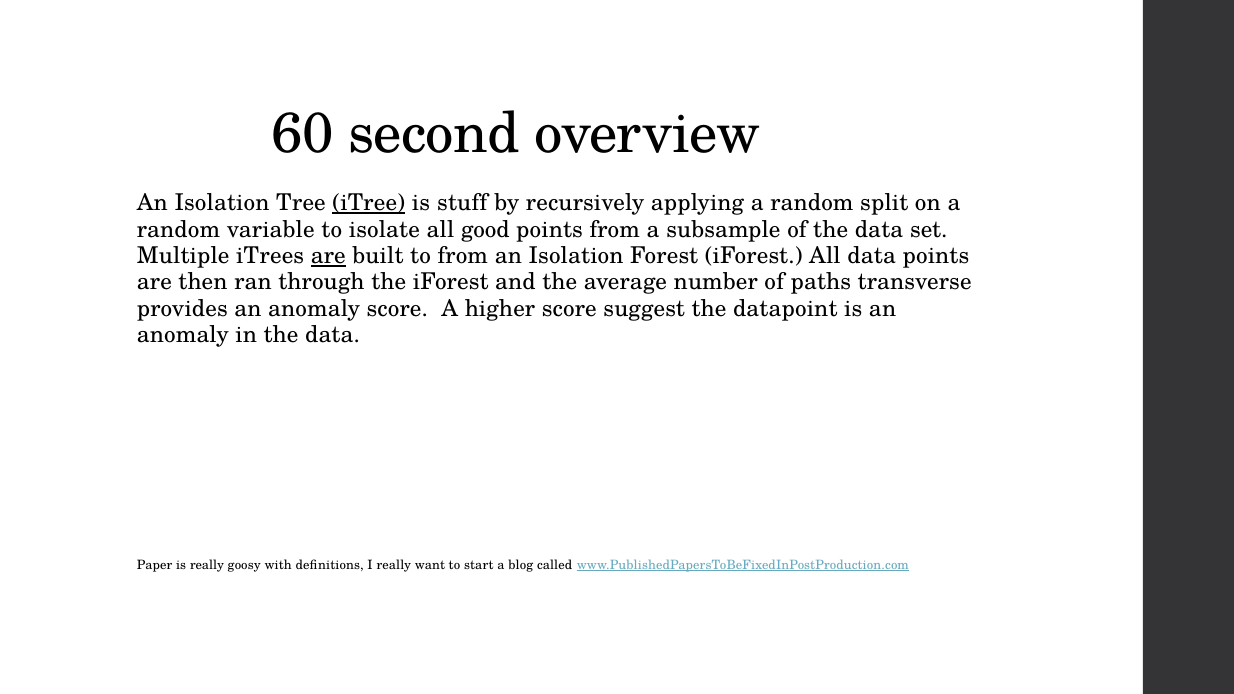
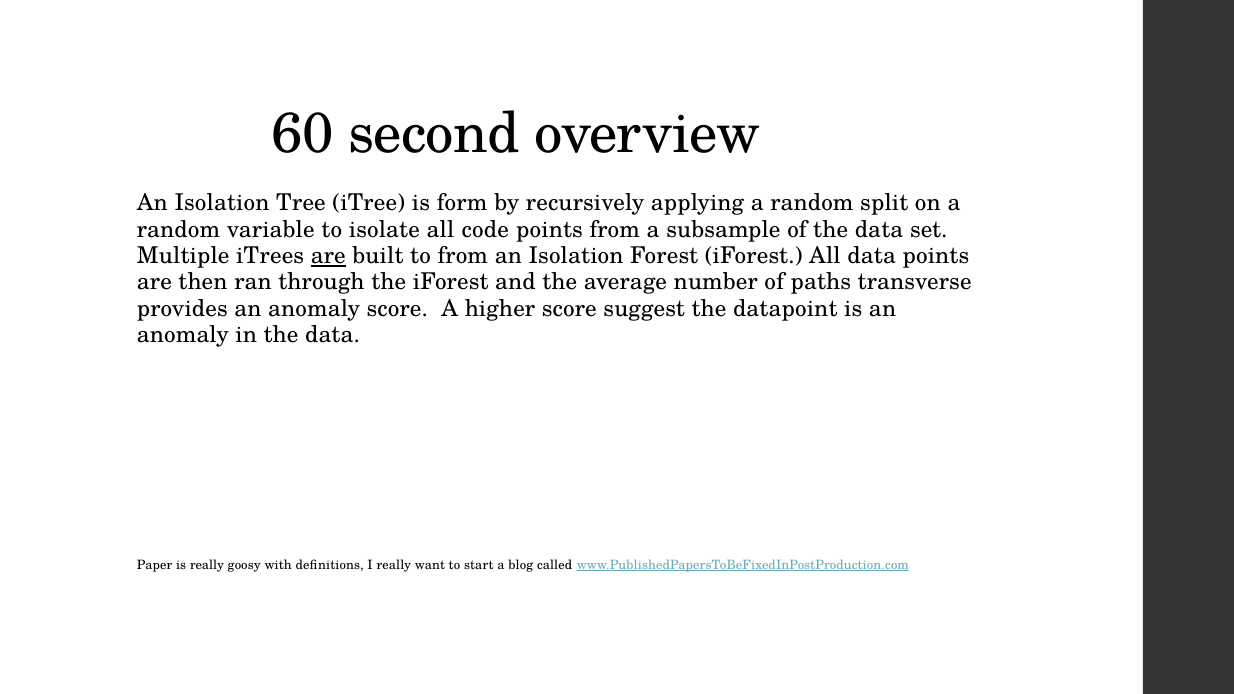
iTree underline: present -> none
stuff: stuff -> form
good: good -> code
